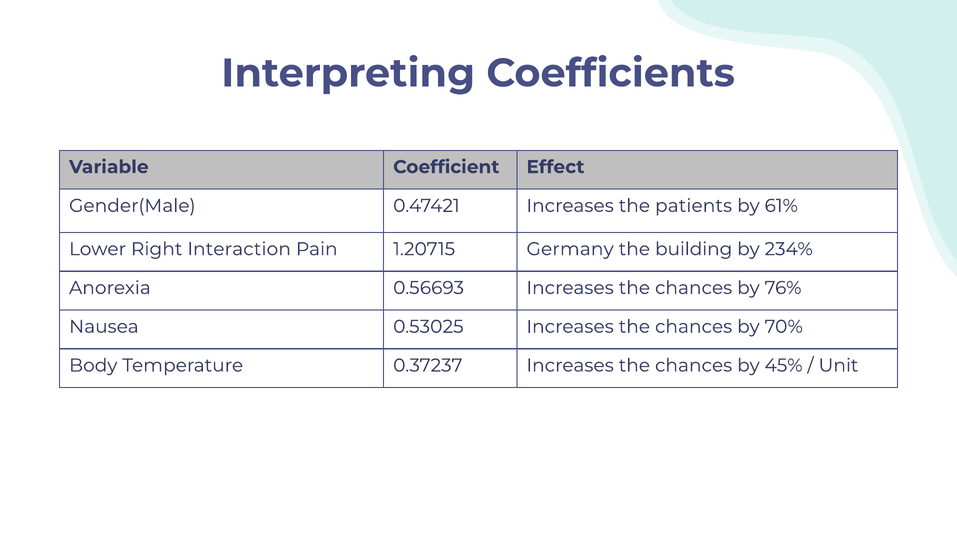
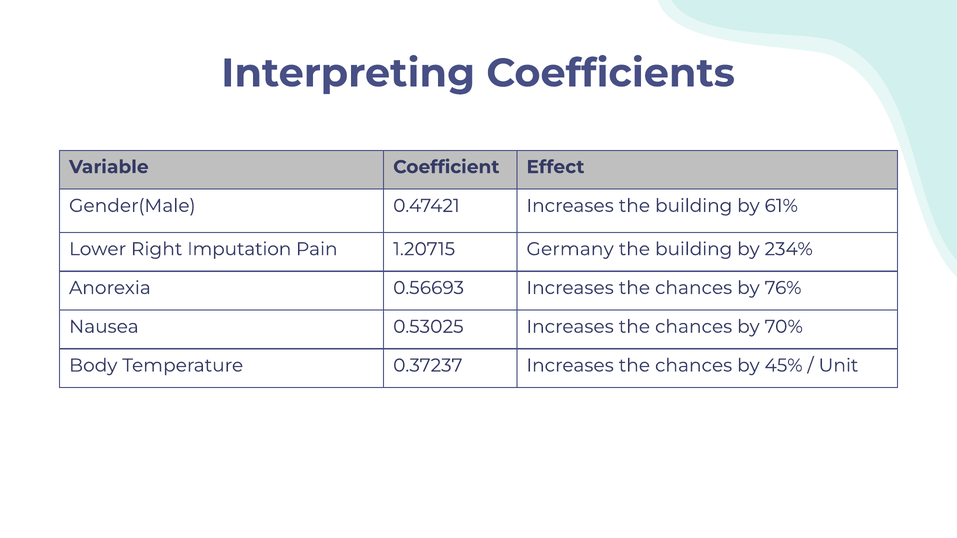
Increases the patients: patients -> building
Interaction: Interaction -> Imputation
